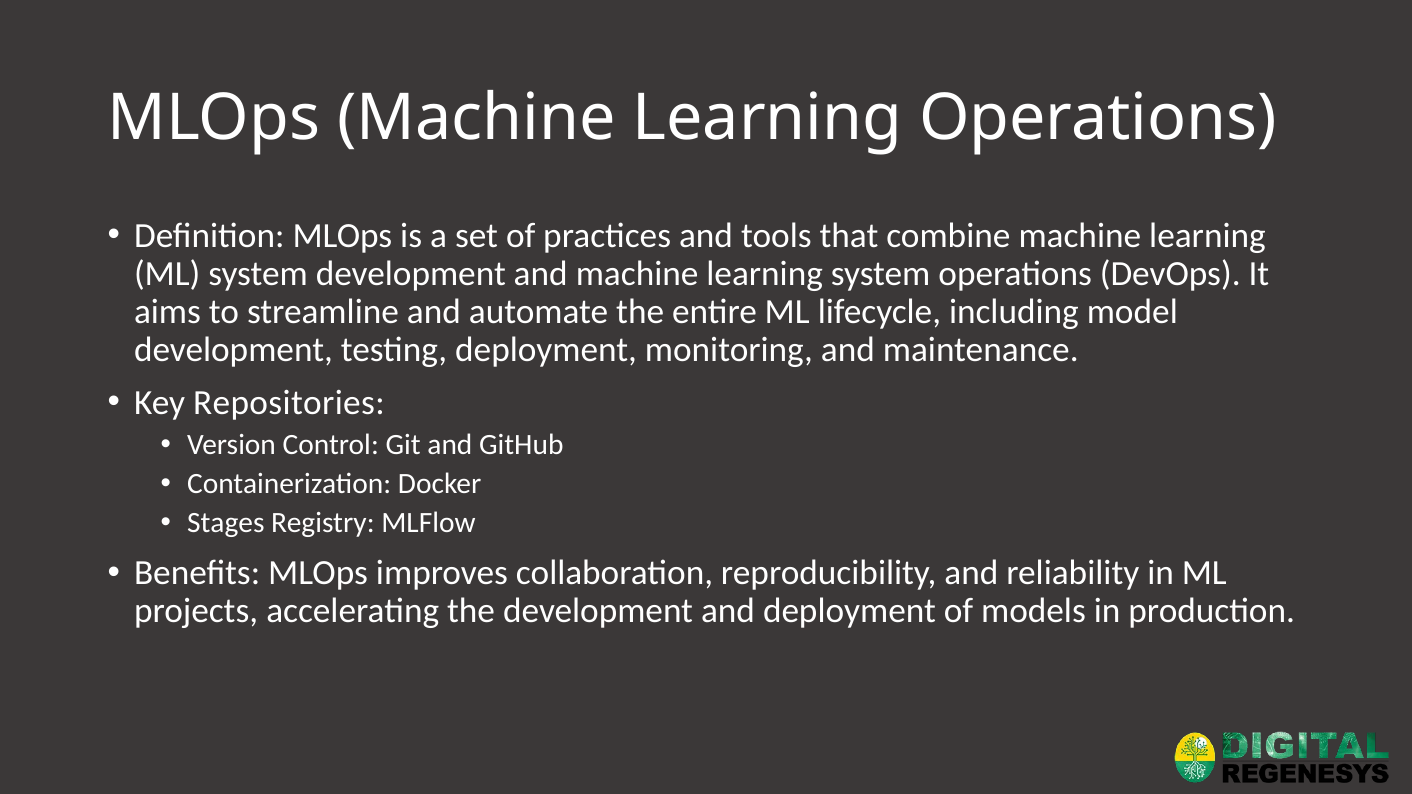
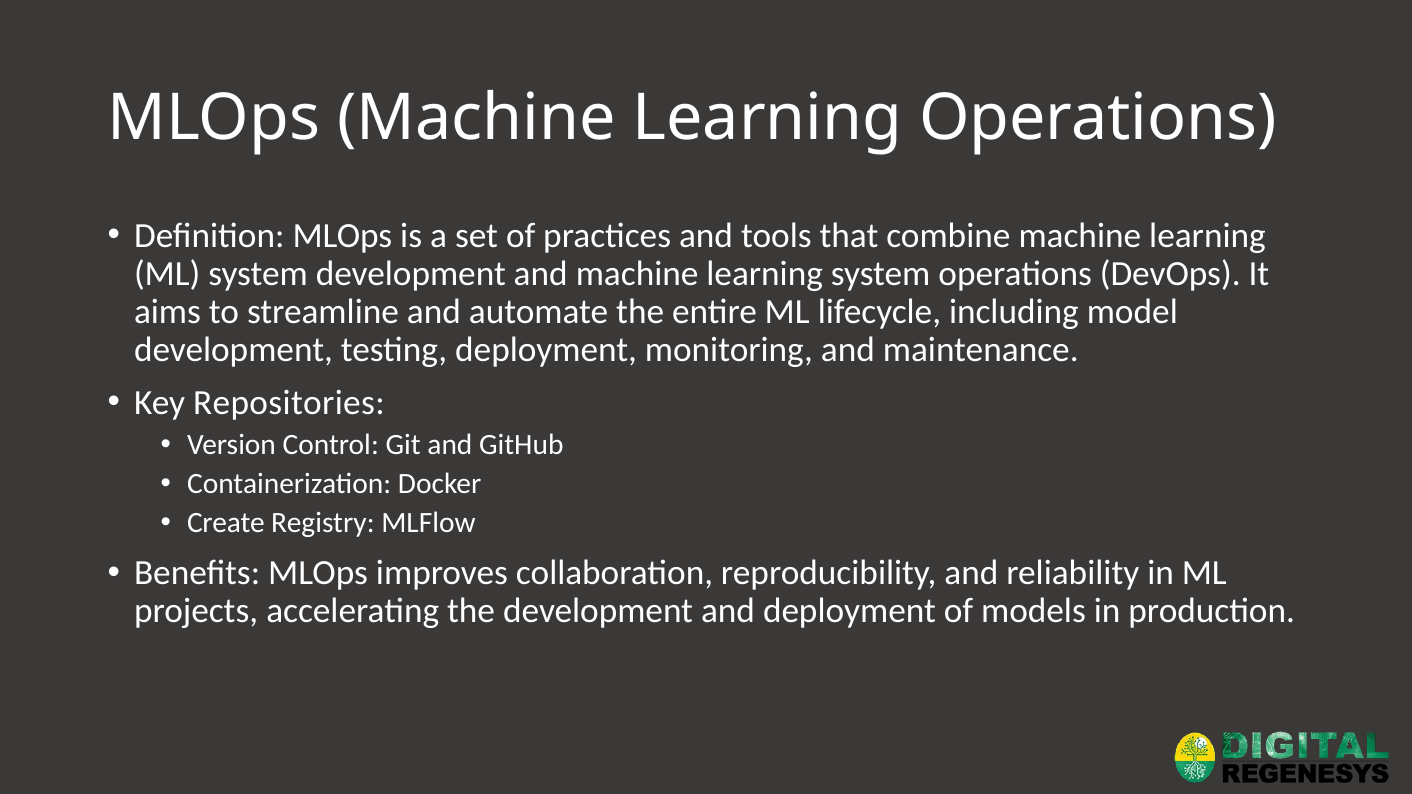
Stages: Stages -> Create
